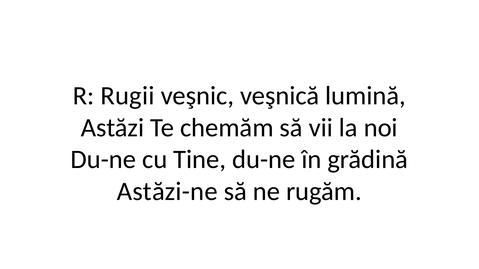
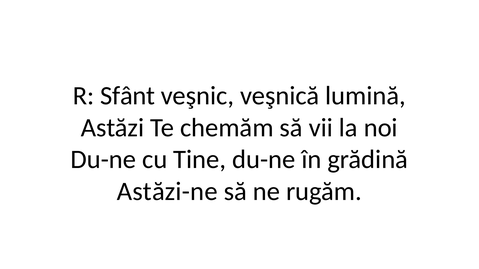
Rugii: Rugii -> Sfânt
